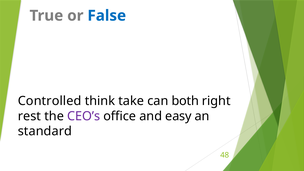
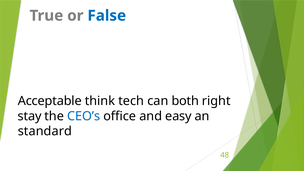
Controlled: Controlled -> Acceptable
take: take -> tech
rest: rest -> stay
CEO’s colour: purple -> blue
